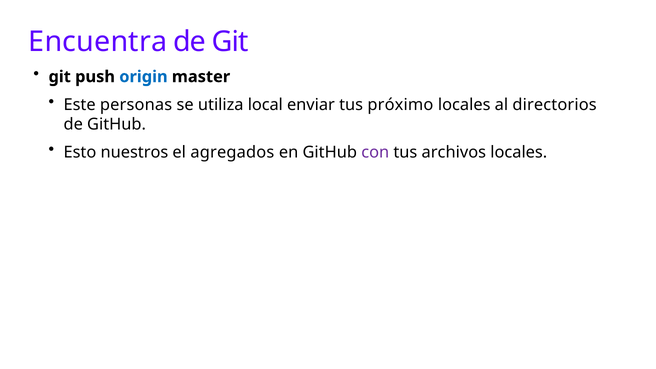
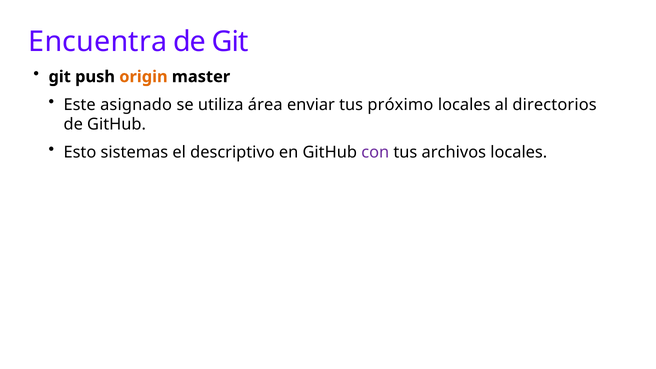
origin colour: blue -> orange
personas: personas -> asignado
local: local -> área
nuestros: nuestros -> sistemas
agregados: agregados -> descriptivo
